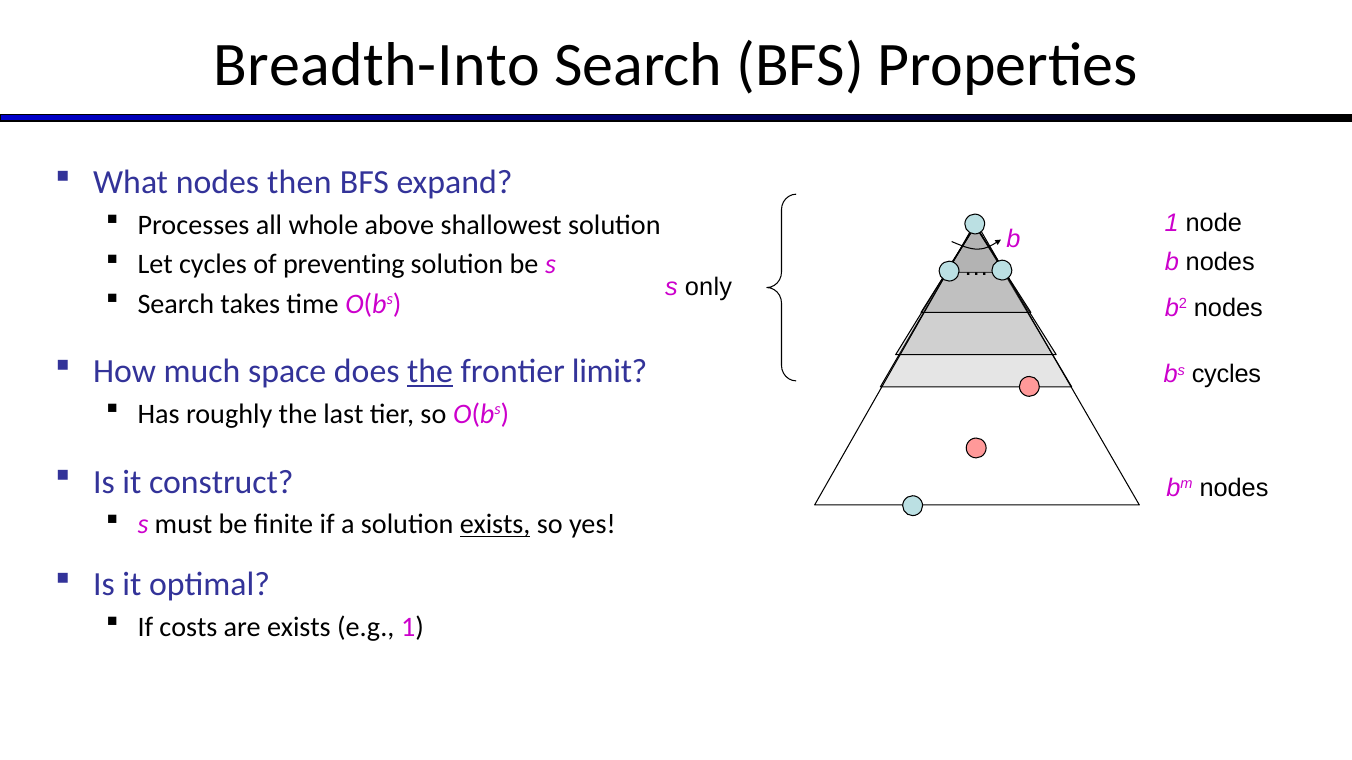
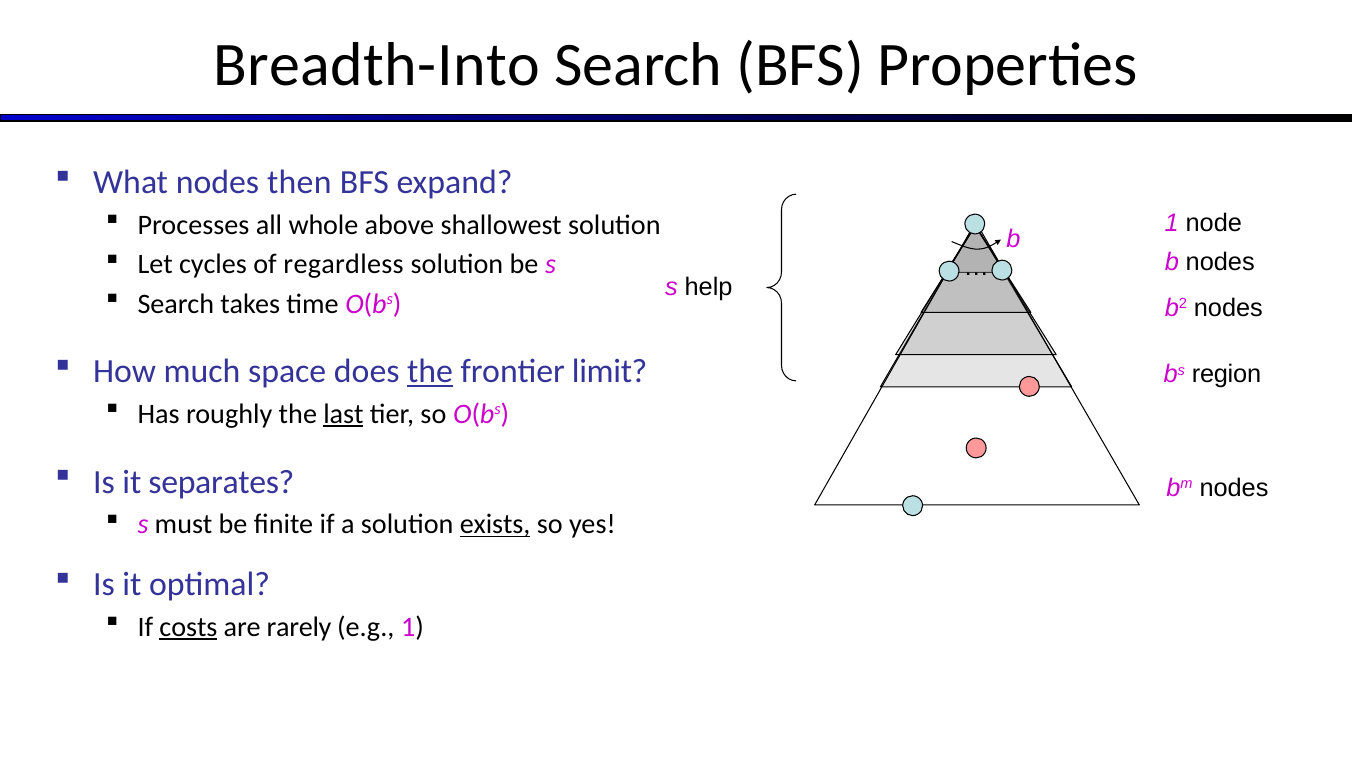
preventing: preventing -> regardless
only: only -> help
bs cycles: cycles -> region
last underline: none -> present
construct: construct -> separates
costs underline: none -> present
are exists: exists -> rarely
